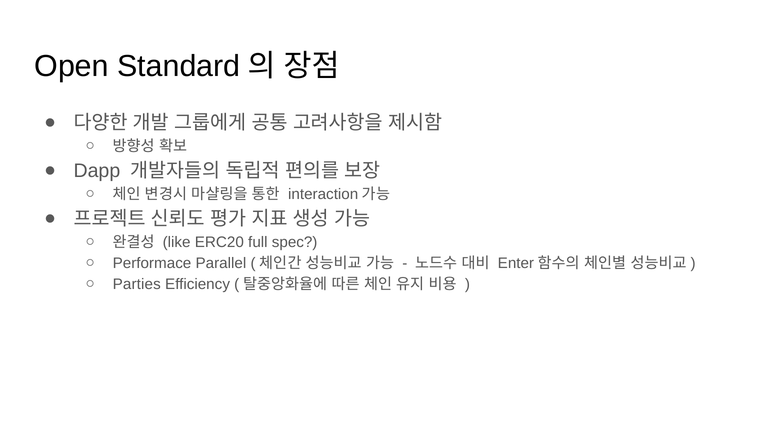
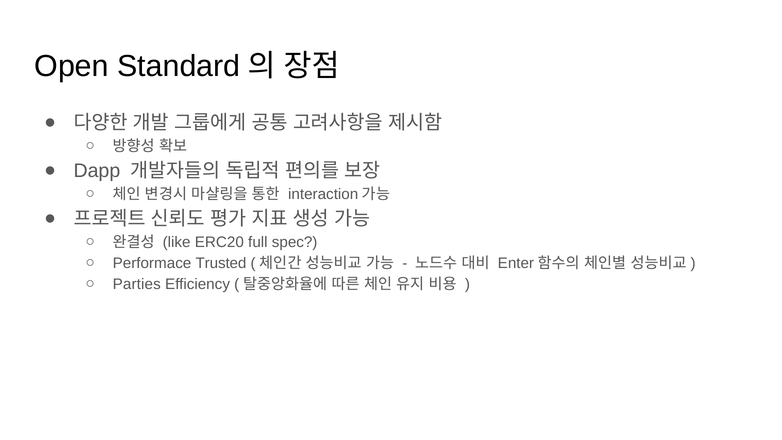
Parallel: Parallel -> Trusted
